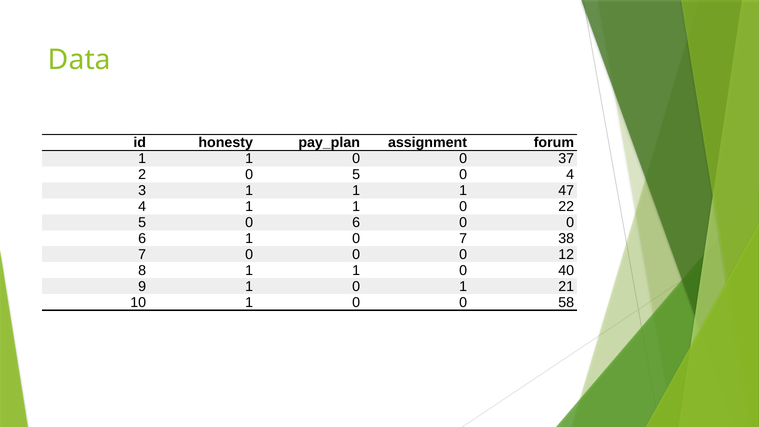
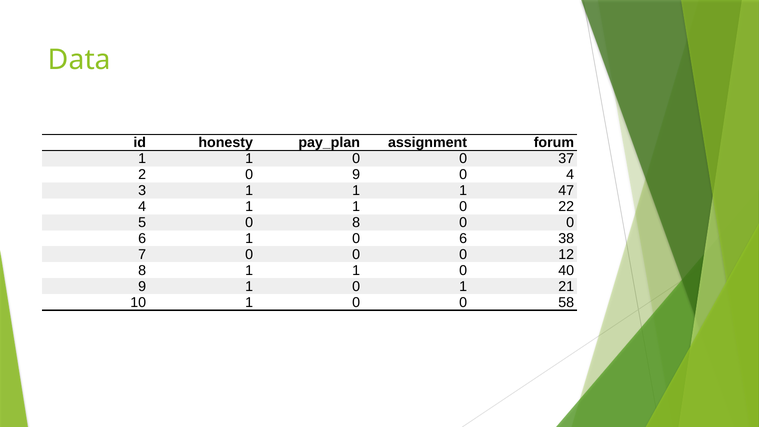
0 5: 5 -> 9
5 0 6: 6 -> 8
1 0 7: 7 -> 6
